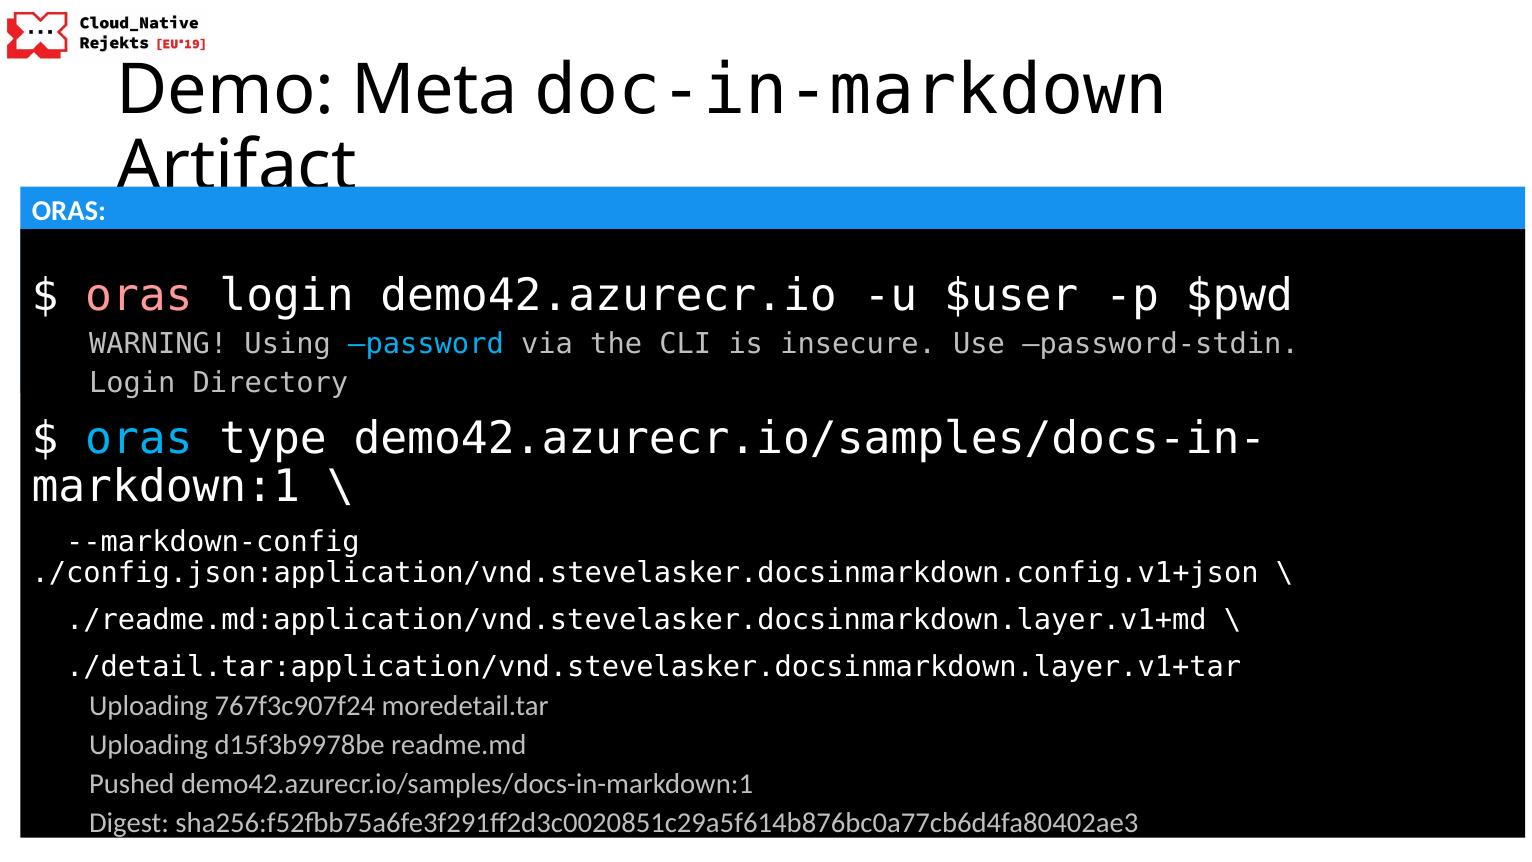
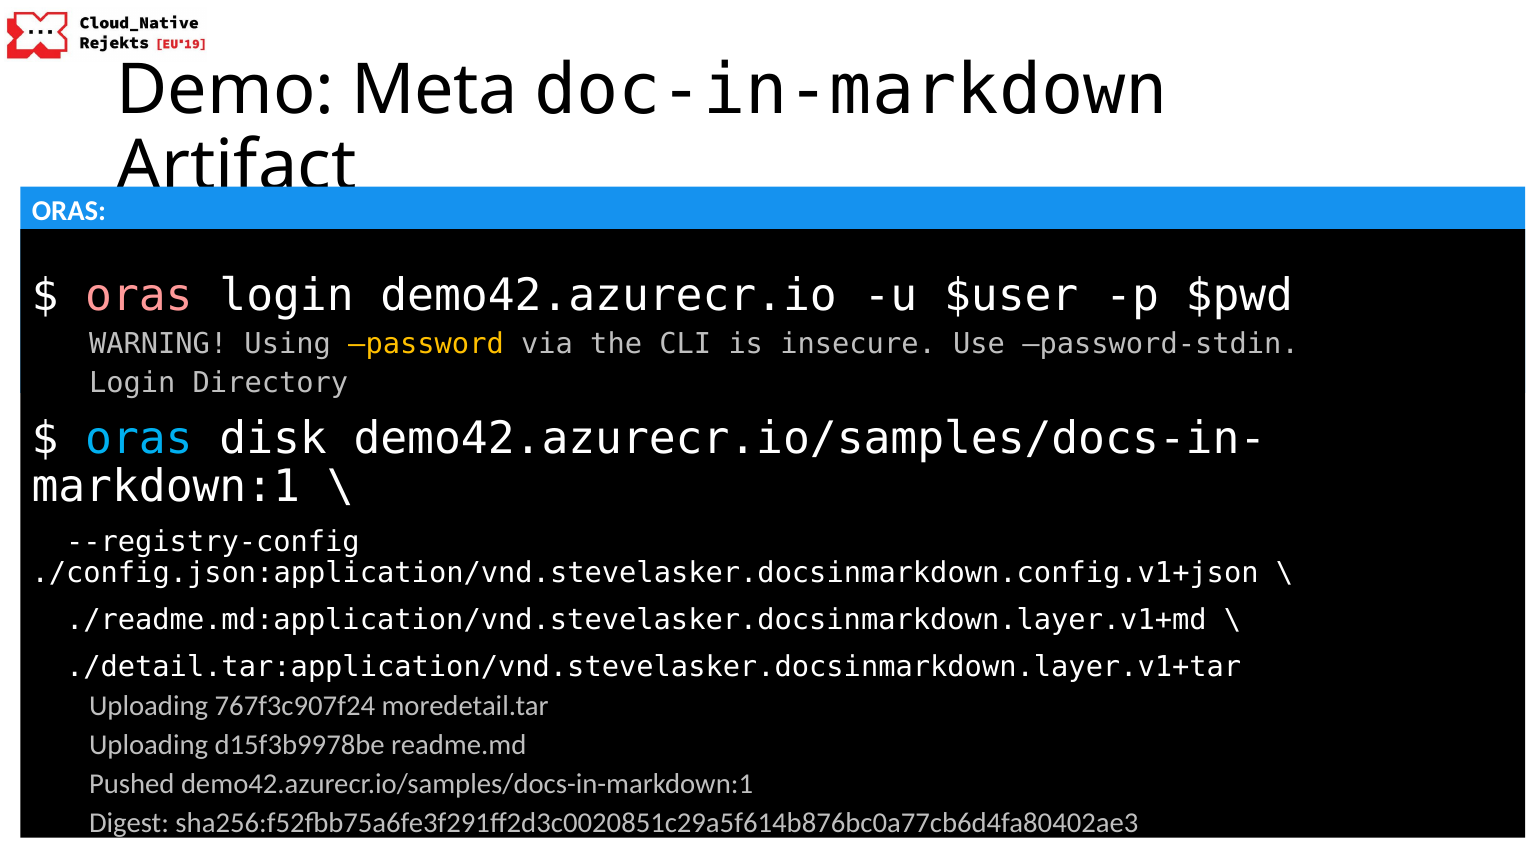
password colour: light blue -> yellow
oras type: type -> disk
--markdown-config: --markdown-config -> --registry-config
